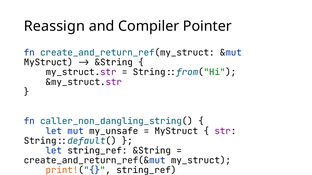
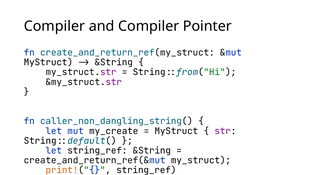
Reassign at (54, 26): Reassign -> Compiler
my_unsafe: my_unsafe -> my_create
